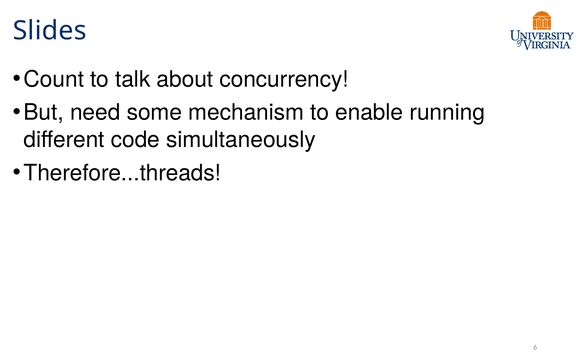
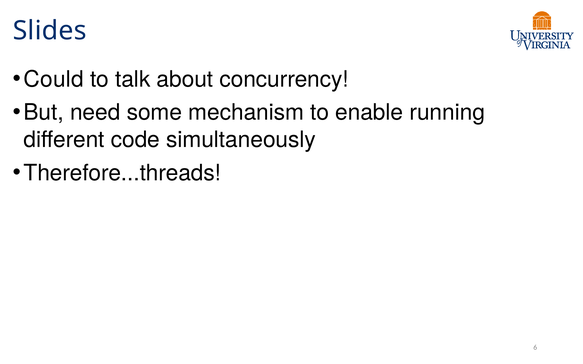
Count: Count -> Could
